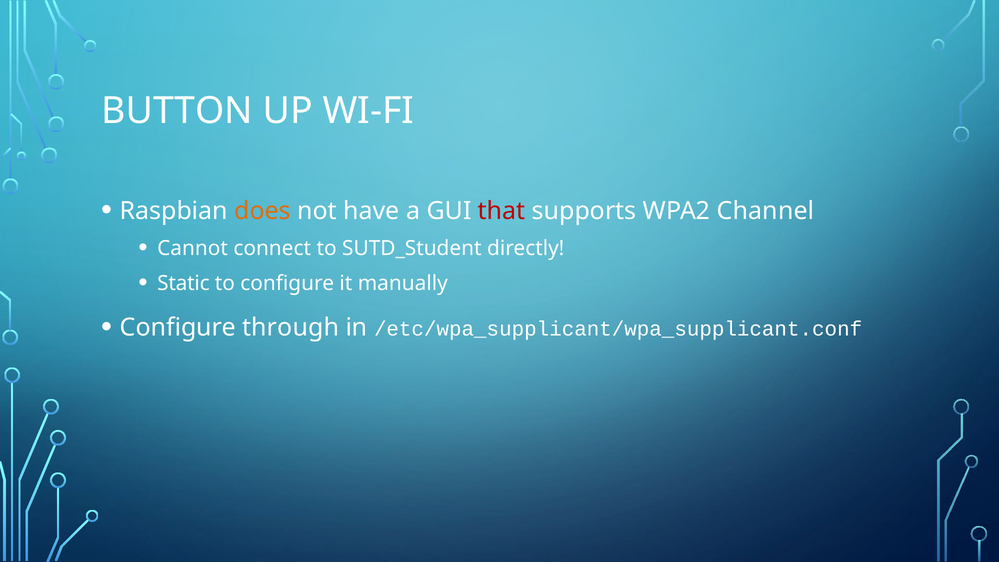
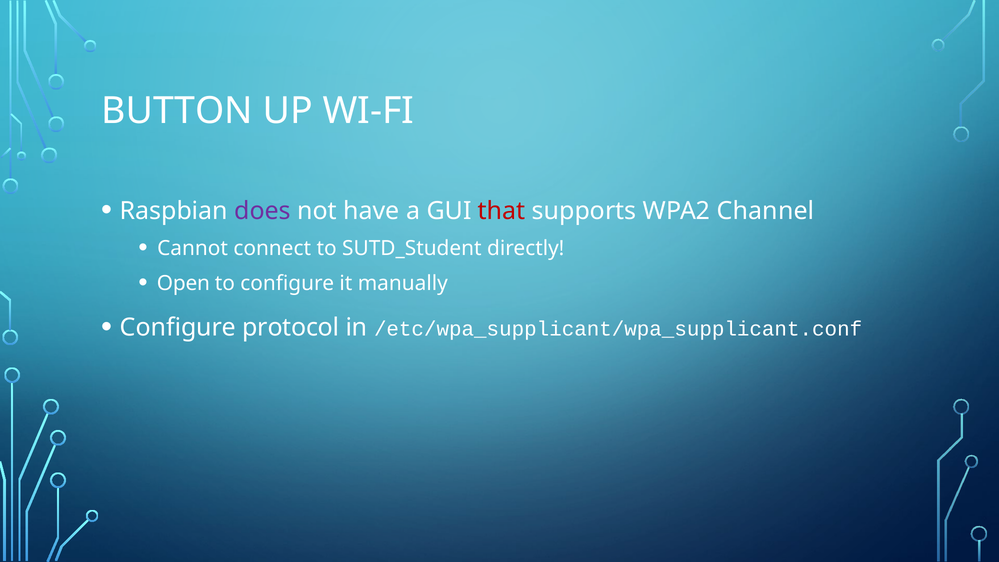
does colour: orange -> purple
Static: Static -> Open
through: through -> protocol
